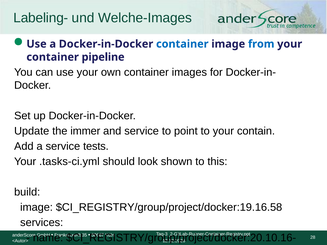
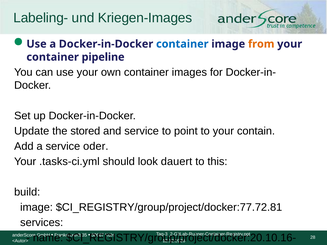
Welche-Images: Welche-Images -> Kriegen-Images
from colour: blue -> orange
immer: immer -> stored
tests: tests -> oder
look shown: shown -> dauert
$CI_REGISTRY/group/project/docker:19.16.58: $CI_REGISTRY/group/project/docker:19.16.58 -> $CI_REGISTRY/group/project/docker:77.72.81
